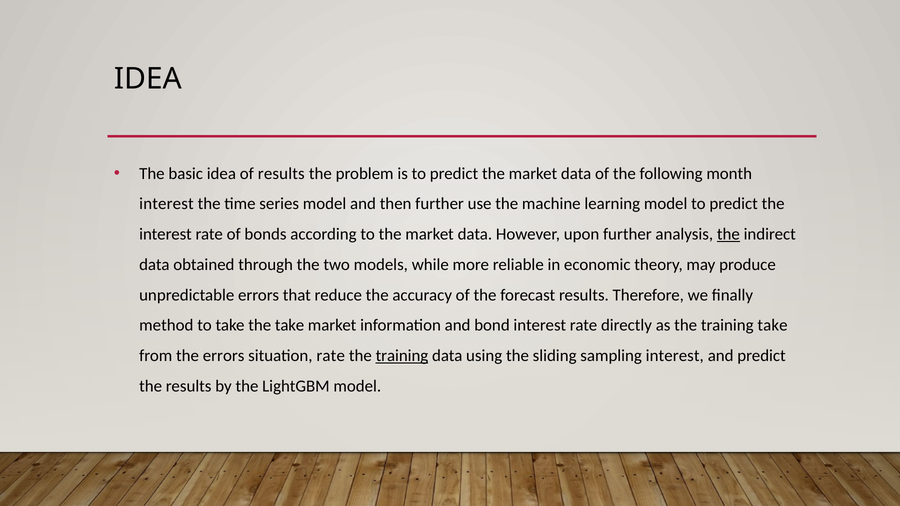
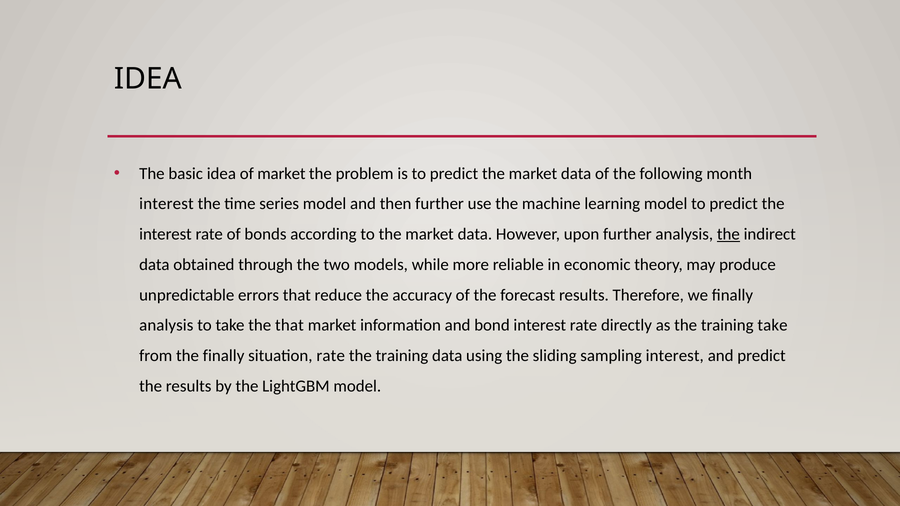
of results: results -> market
method at (166, 325): method -> analysis
the take: take -> that
the errors: errors -> finally
training at (402, 356) underline: present -> none
